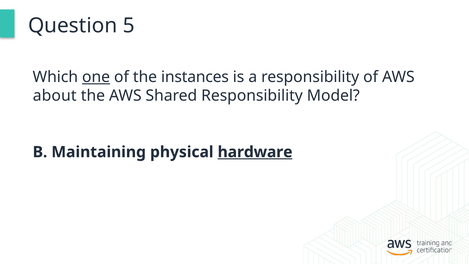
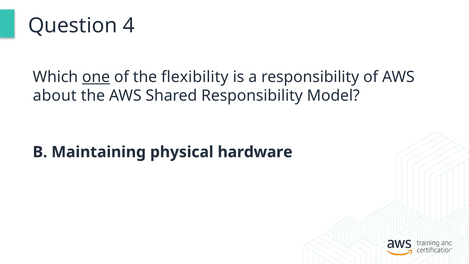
5: 5 -> 4
instances: instances -> flexibility
hardware underline: present -> none
